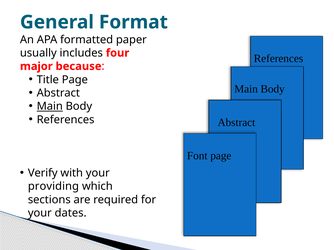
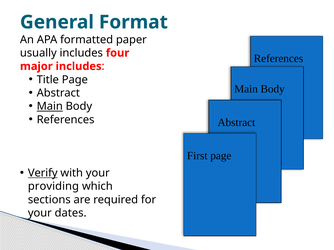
major because: because -> includes
Font: Font -> First
Verify underline: none -> present
